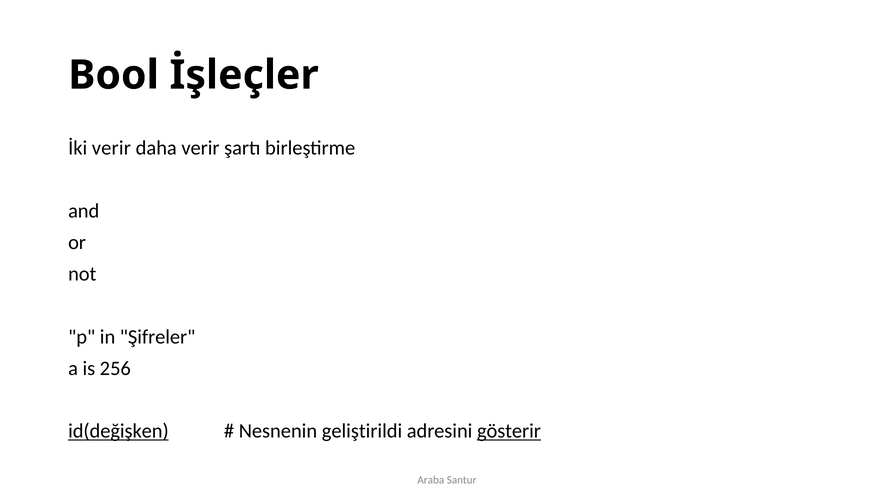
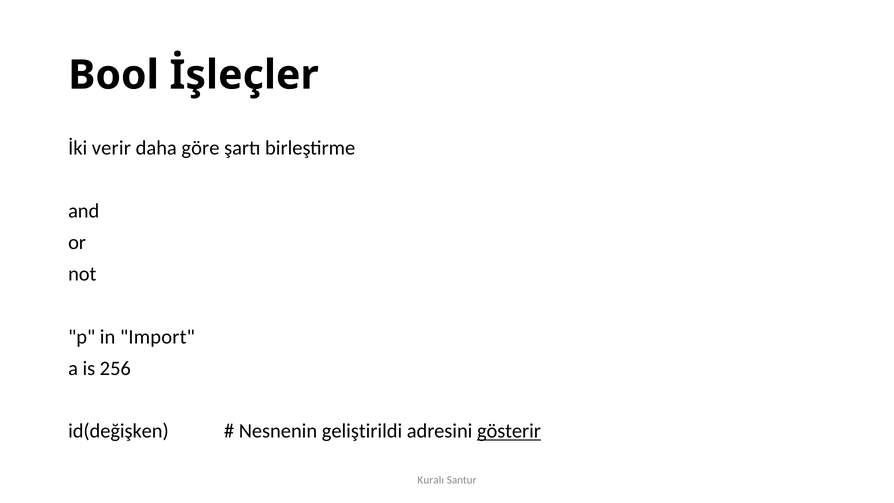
daha verir: verir -> göre
Şifreler: Şifreler -> Import
id(değişken underline: present -> none
Araba: Araba -> Kuralı
